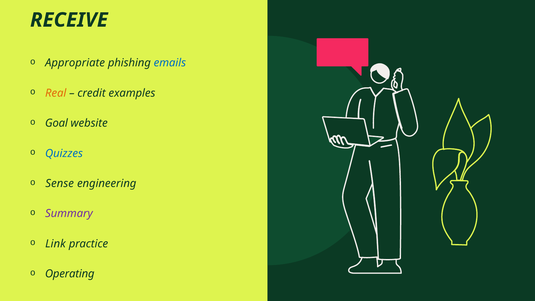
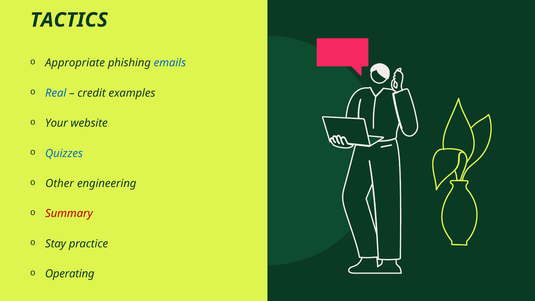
RECEIVE: RECEIVE -> TACTICS
Real colour: orange -> blue
Goal: Goal -> Your
Sense: Sense -> Other
Summary colour: purple -> red
Link: Link -> Stay
